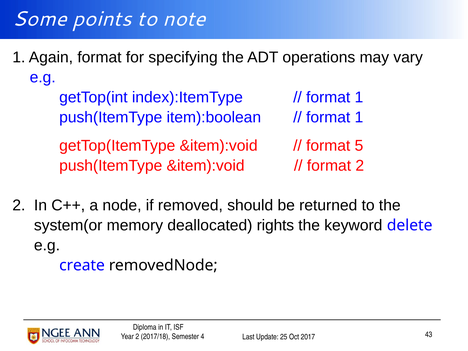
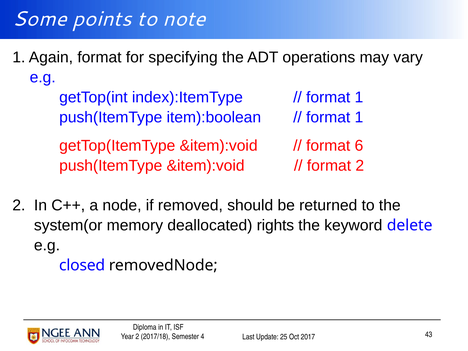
5: 5 -> 6
create: create -> closed
